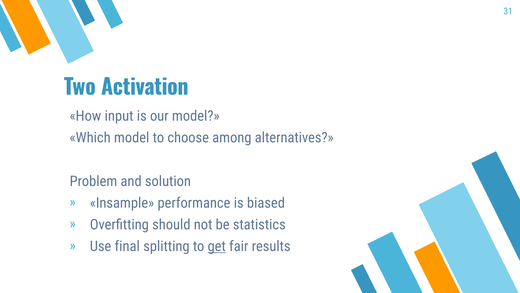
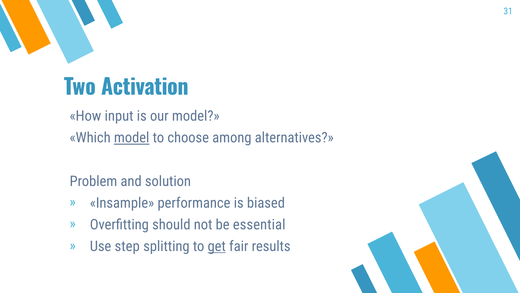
model at (132, 138) underline: none -> present
statistics: statistics -> essential
final: final -> step
